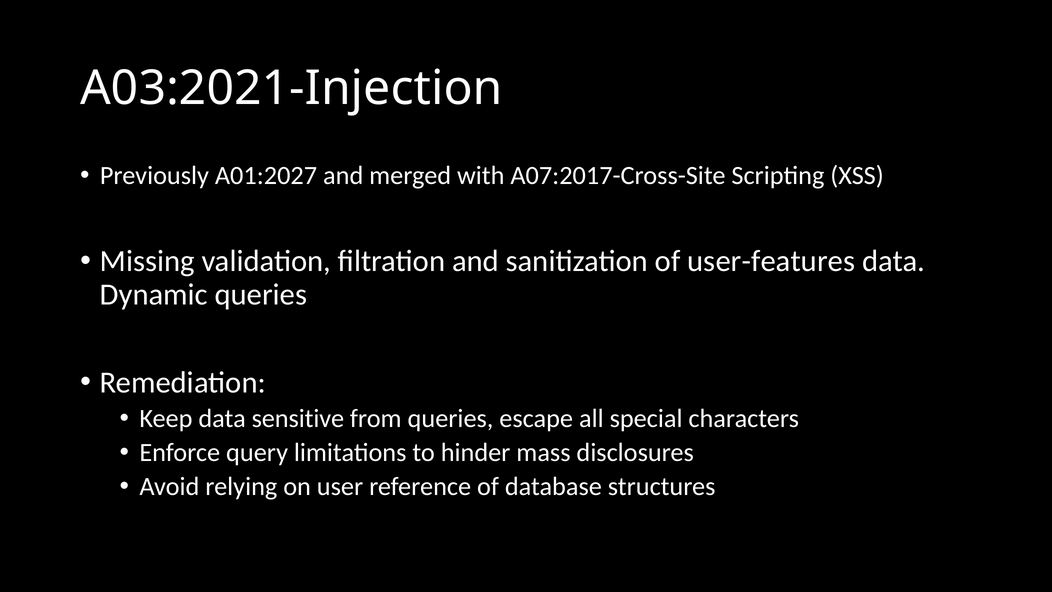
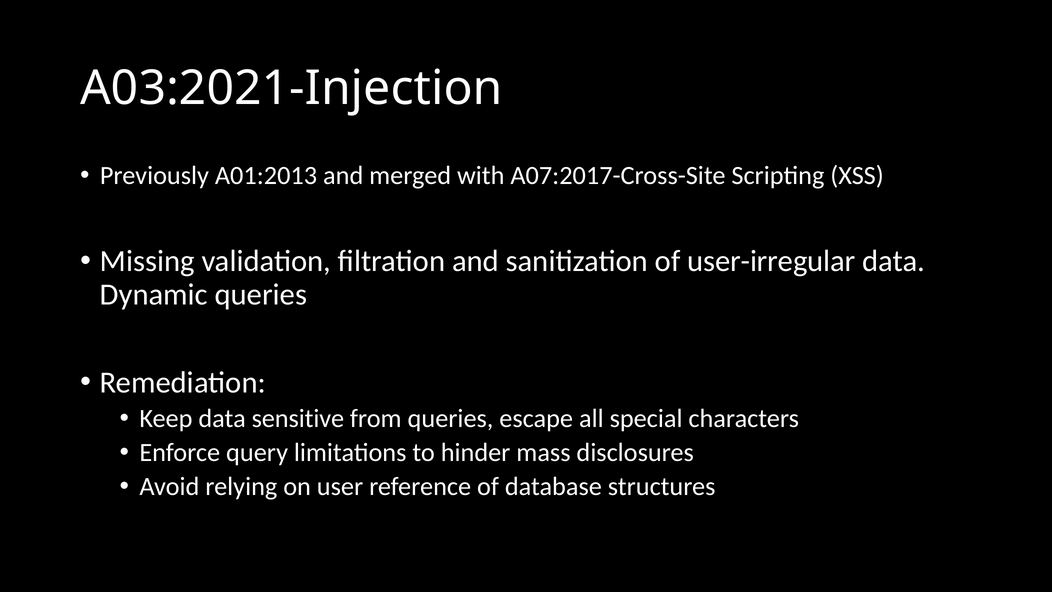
A01:2027: A01:2027 -> A01:2013
user-features: user-features -> user-irregular
